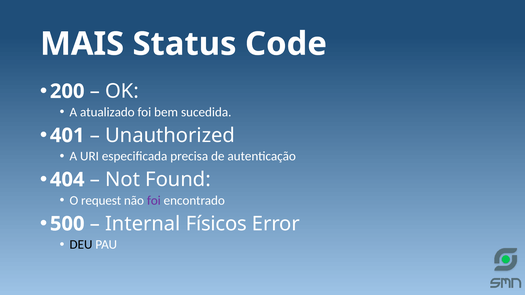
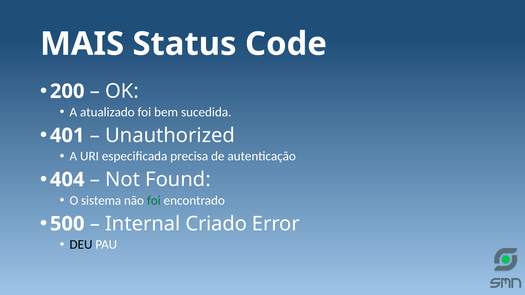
request: request -> sistema
foi at (154, 201) colour: purple -> green
Físicos: Físicos -> Criado
